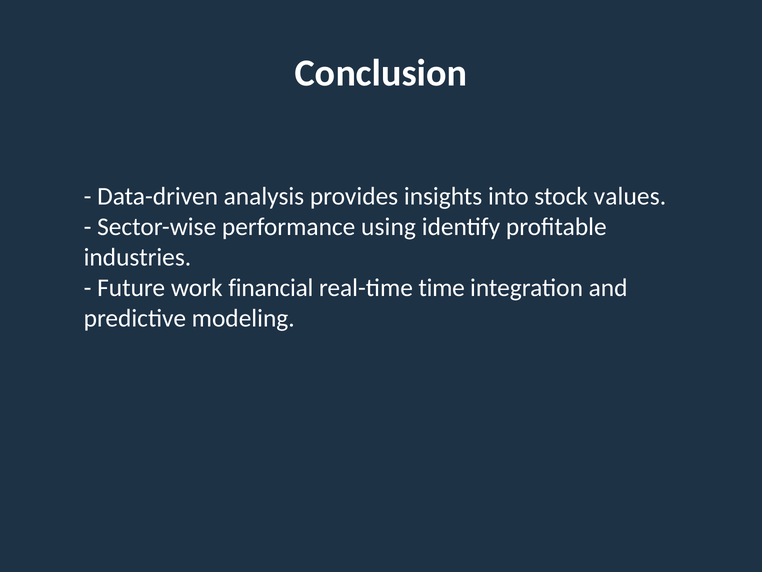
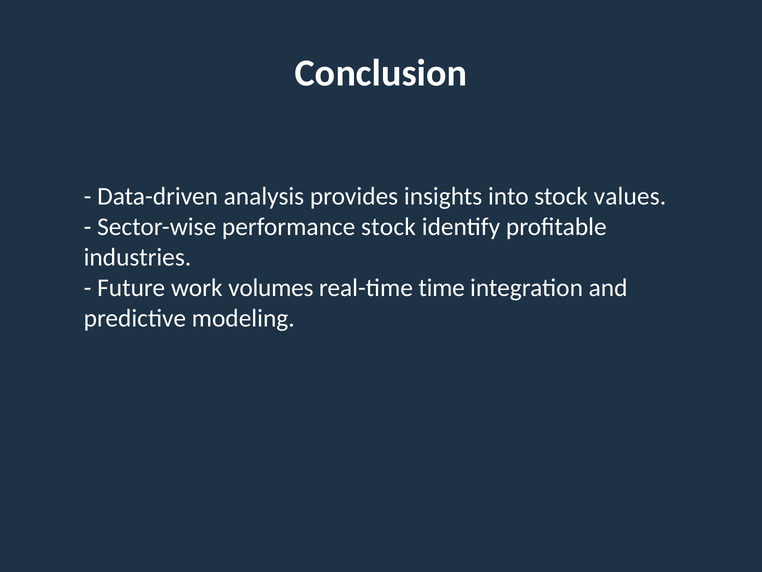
performance using: using -> stock
financial: financial -> volumes
